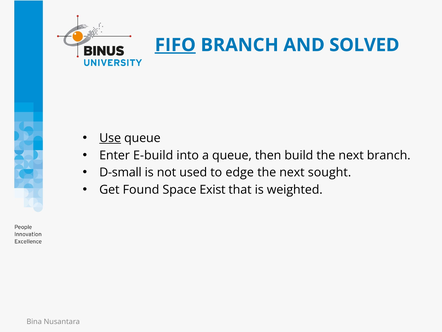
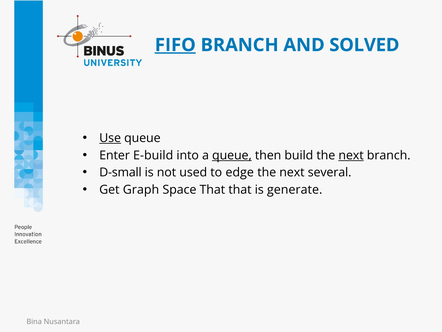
queue at (232, 155) underline: none -> present
next at (351, 155) underline: none -> present
sought: sought -> several
Found: Found -> Graph
Space Exist: Exist -> That
weighted: weighted -> generate
